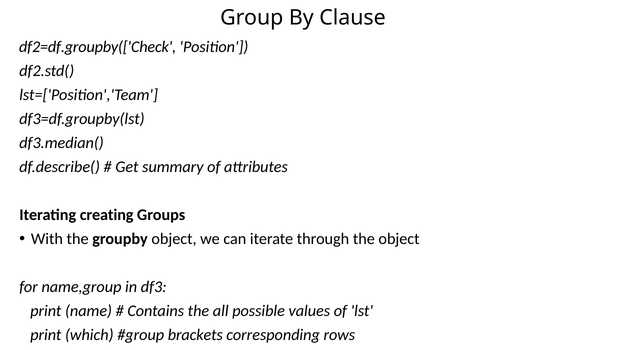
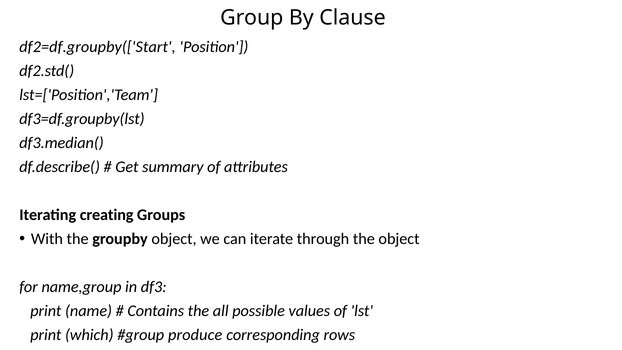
df2=df.groupby(['Check: df2=df.groupby(['Check -> df2=df.groupby(['Start
brackets: brackets -> produce
